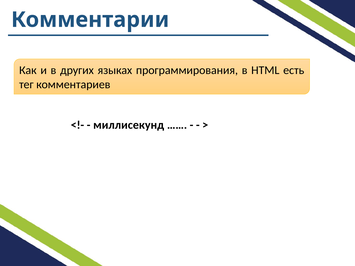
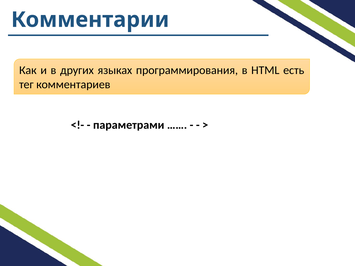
миллисекунд: миллисекунд -> параметрами
